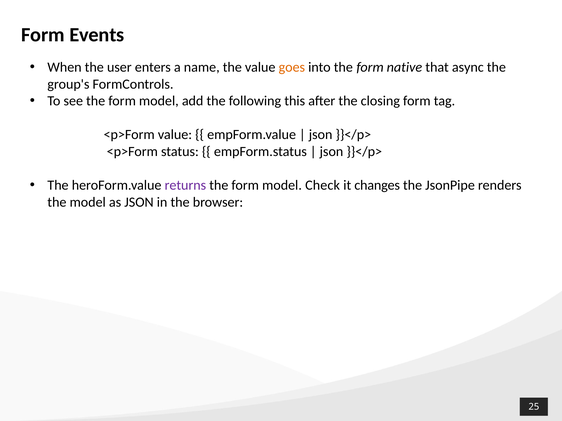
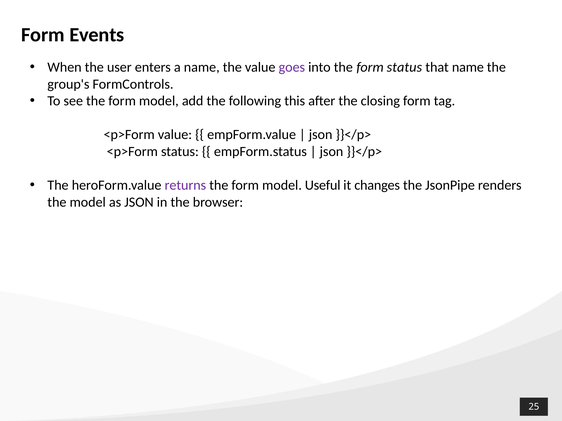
goes colour: orange -> purple
form native: native -> status
that async: async -> name
Check: Check -> Useful
